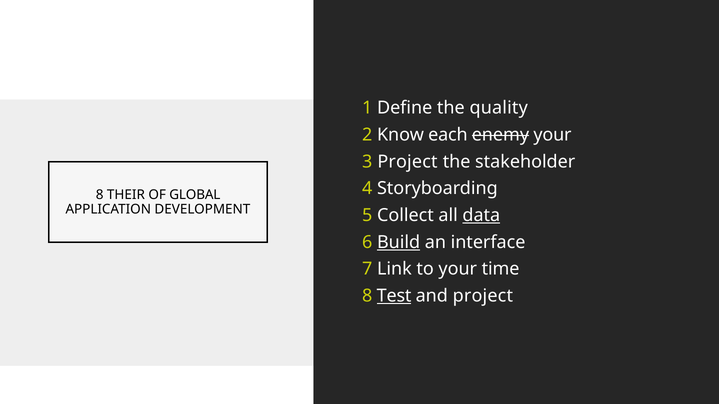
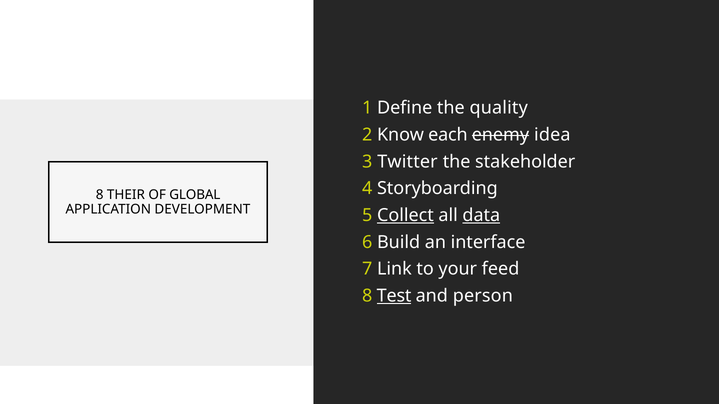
enemy your: your -> idea
3 Project: Project -> Twitter
Collect underline: none -> present
Build underline: present -> none
time: time -> feed
and project: project -> person
